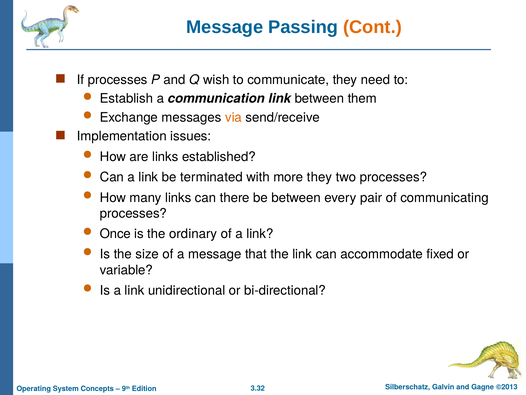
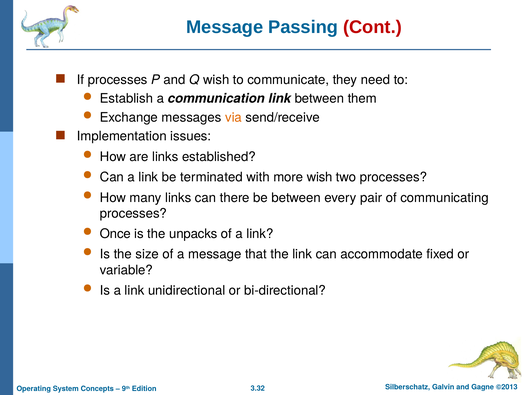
Cont colour: orange -> red
more they: they -> wish
ordinary: ordinary -> unpacks
